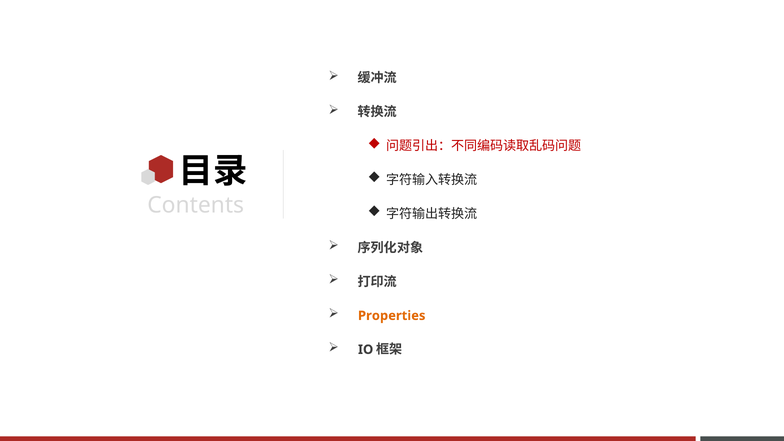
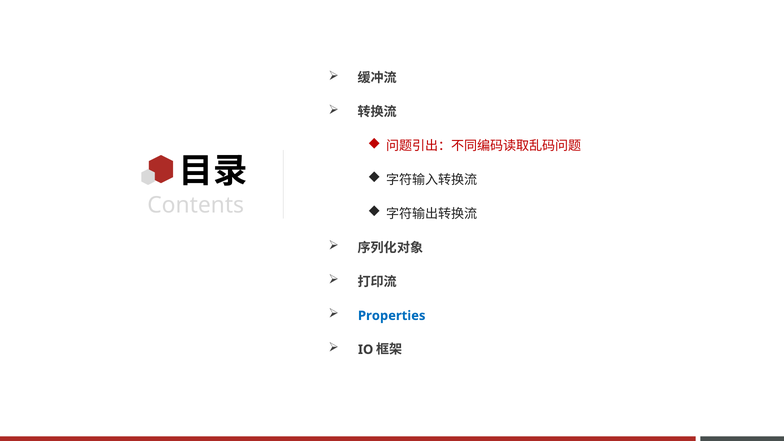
Properties colour: orange -> blue
